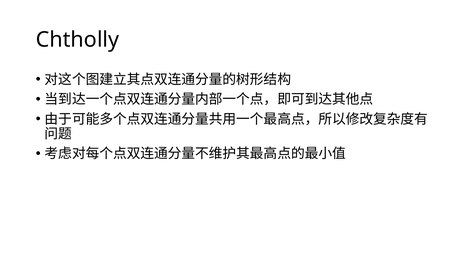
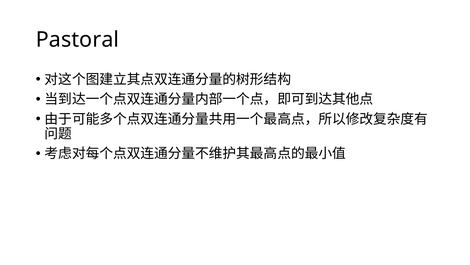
Chtholly: Chtholly -> Pastoral
